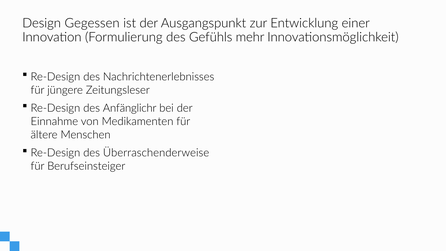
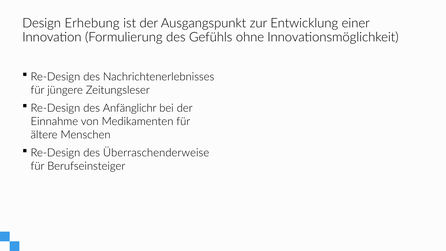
Gegessen: Gegessen -> Erhebung
mehr: mehr -> ohne
